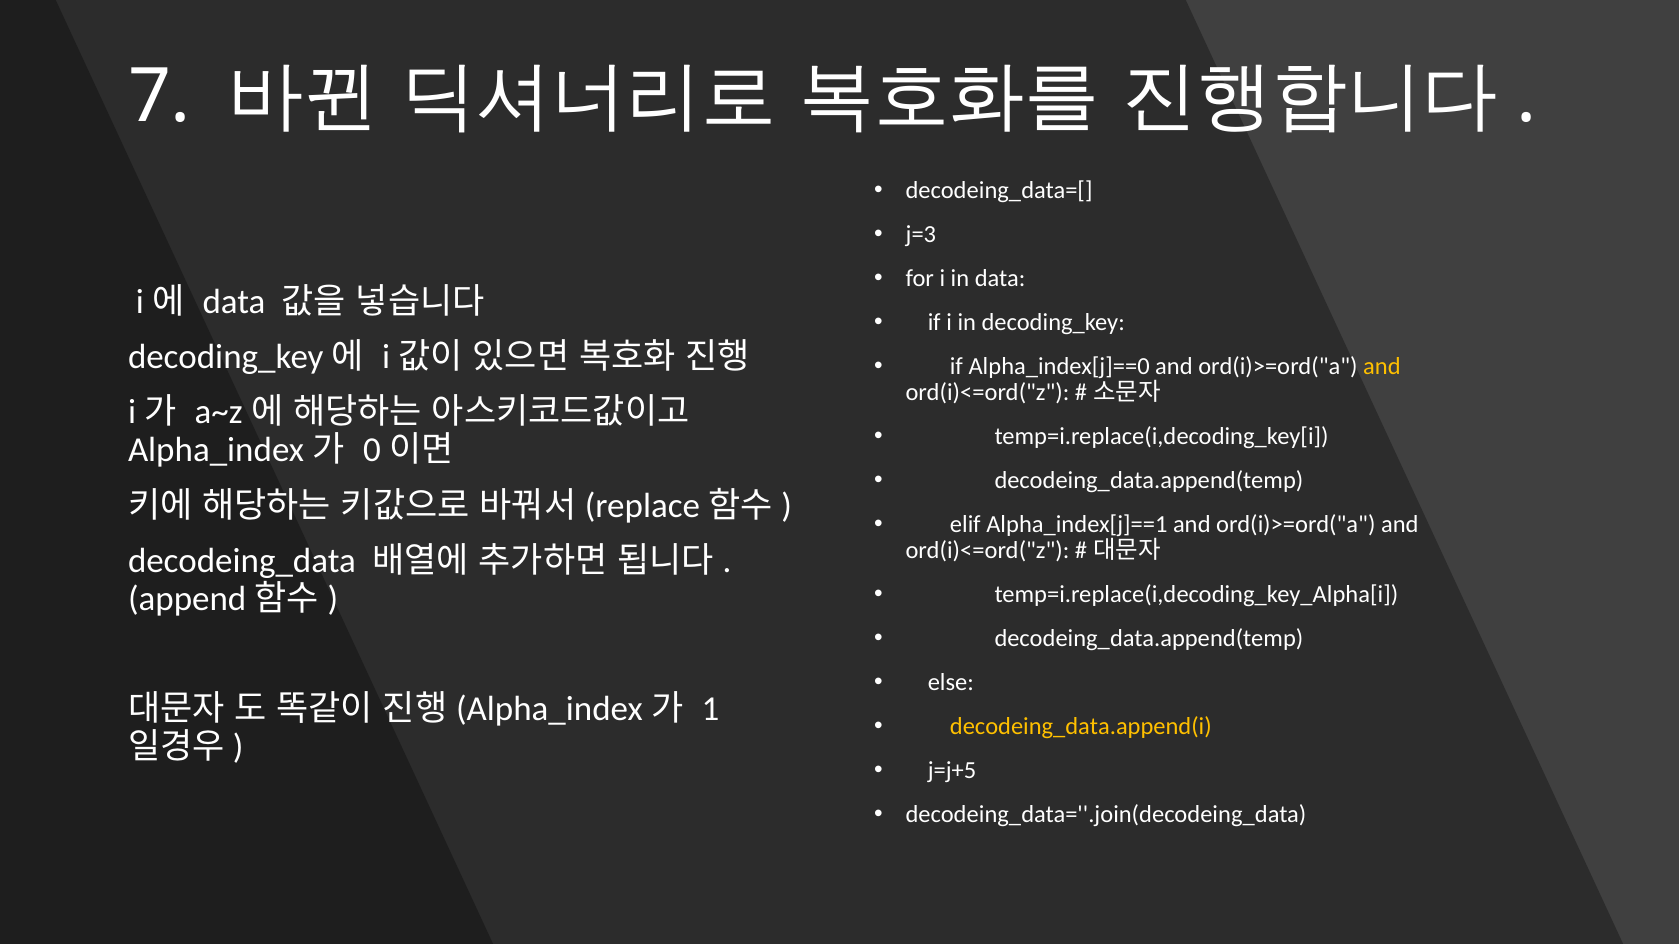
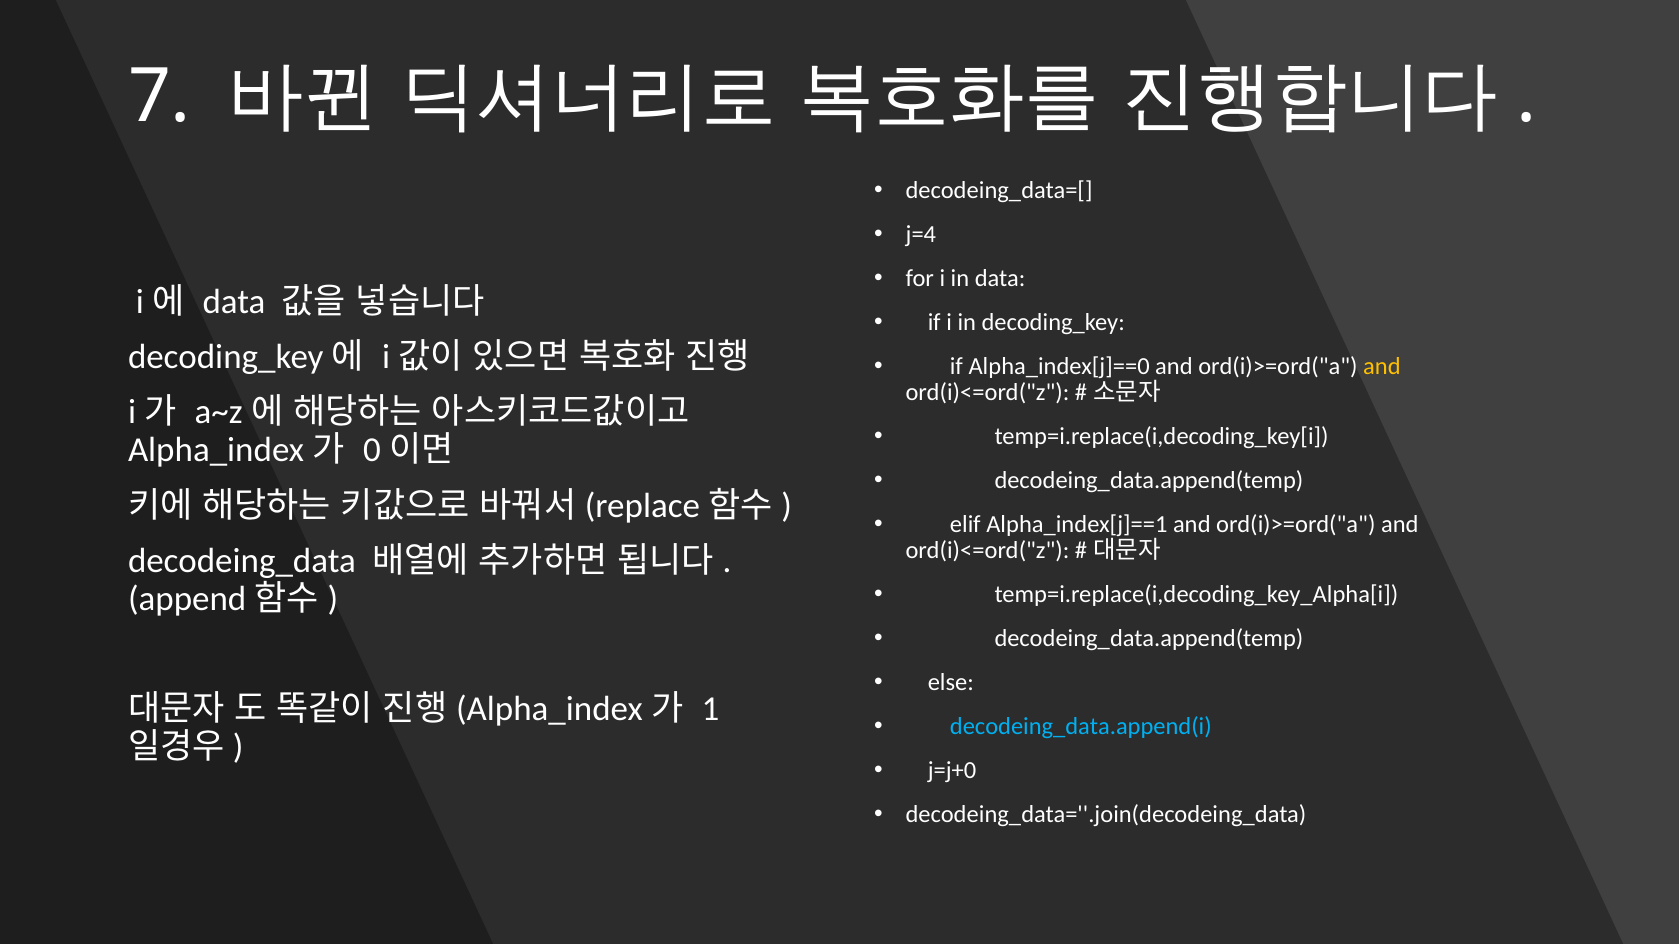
j=3: j=3 -> j=4
decodeing_data.append(i colour: yellow -> light blue
j=j+5: j=j+5 -> j=j+0
